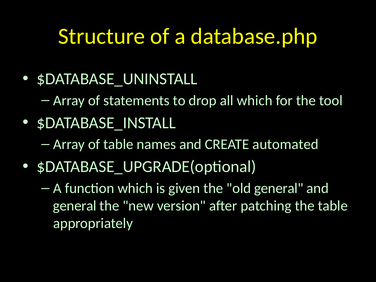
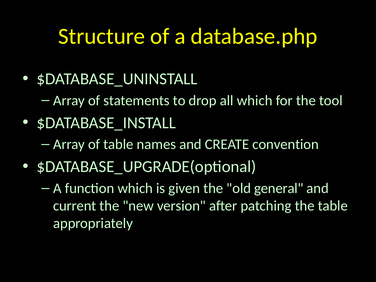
automated: automated -> convention
general at (75, 206): general -> current
